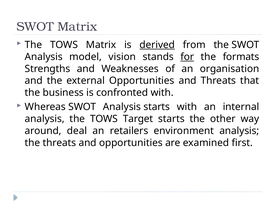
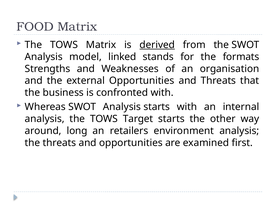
SWOT at (35, 27): SWOT -> FOOD
vision: vision -> linked
for underline: present -> none
deal: deal -> long
